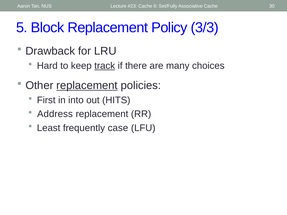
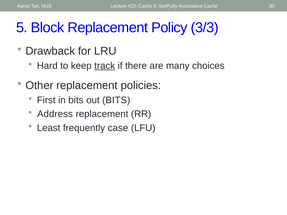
replacement at (87, 86) underline: present -> none
in into: into -> bits
out HITS: HITS -> BITS
